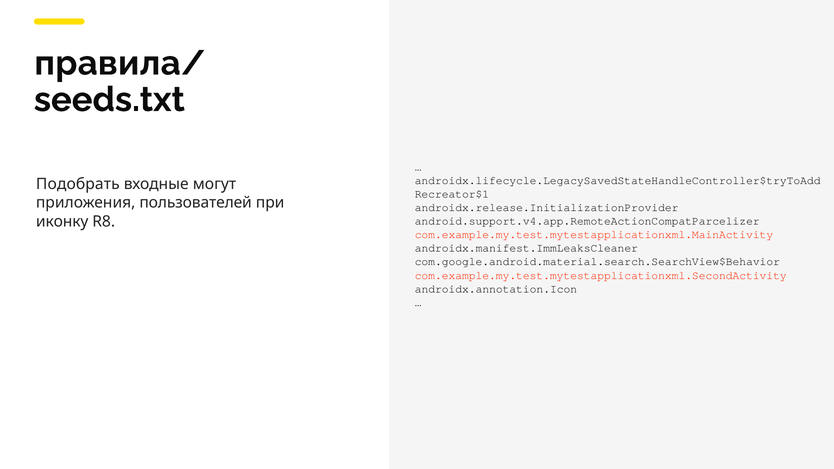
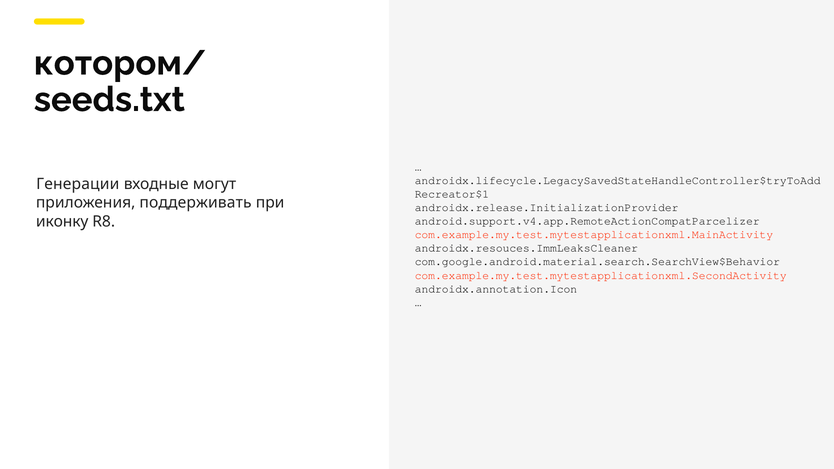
правила/: правила/ -> котором/
Подобрать: Подобрать -> Генерации
пользователей: пользователей -> поддерживать
androidx.manifest.ImmLeaksCleaner: androidx.manifest.ImmLeaksCleaner -> androidx.resouces.ImmLeaksCleaner
